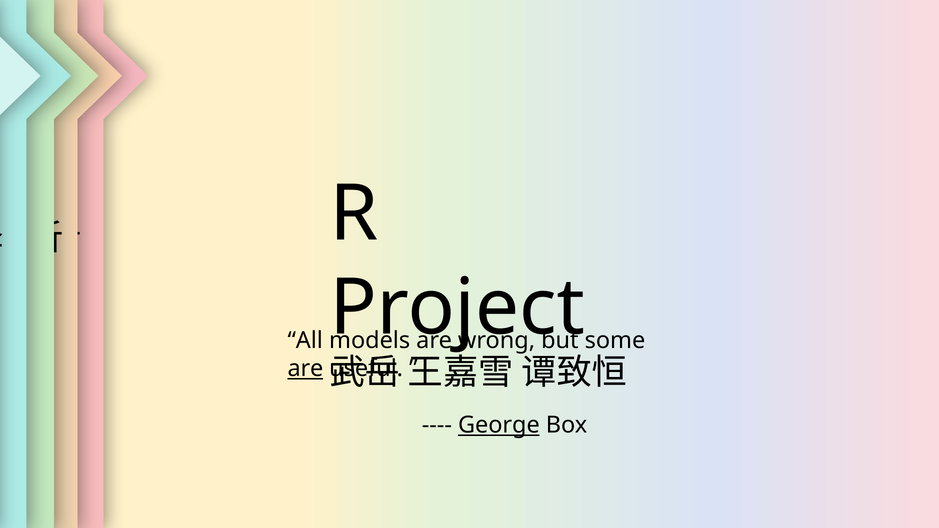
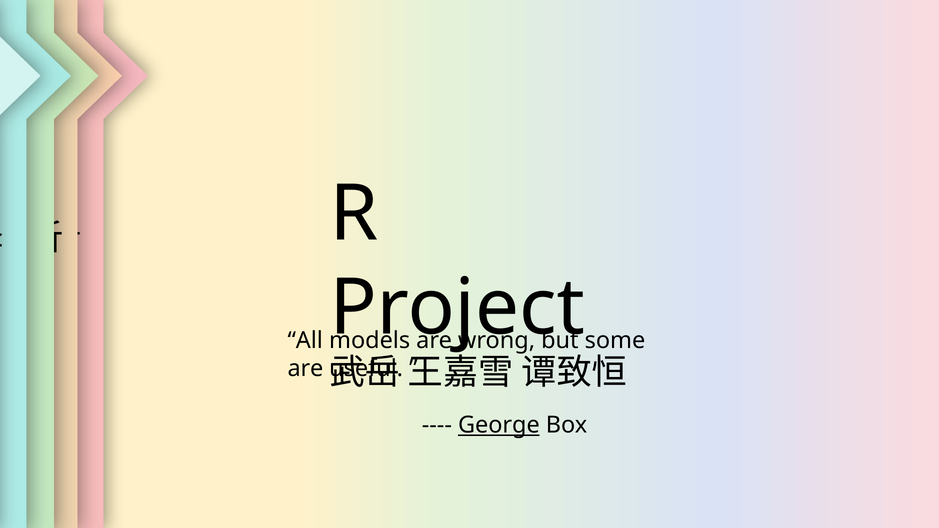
are at (305, 369) underline: present -> none
